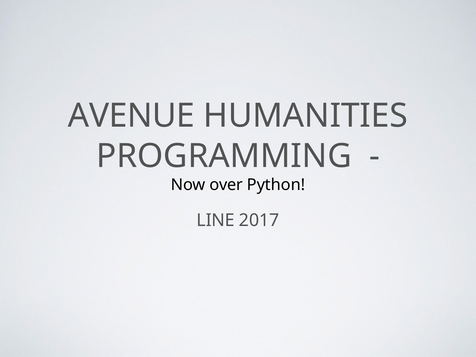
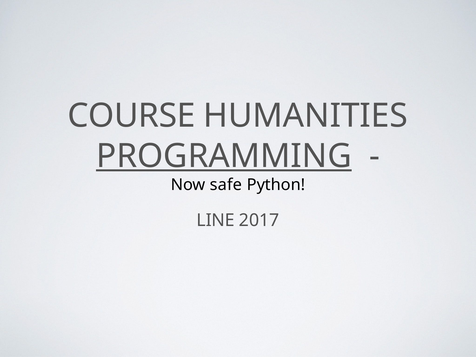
AVENUE: AVENUE -> COURSE
PROGRAMMING underline: none -> present
over: over -> safe
